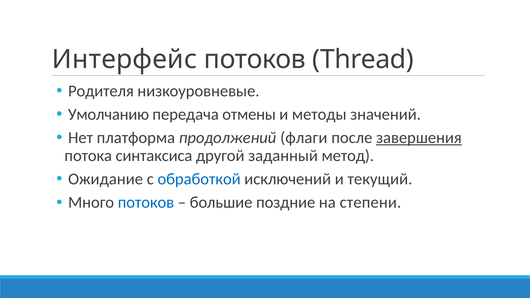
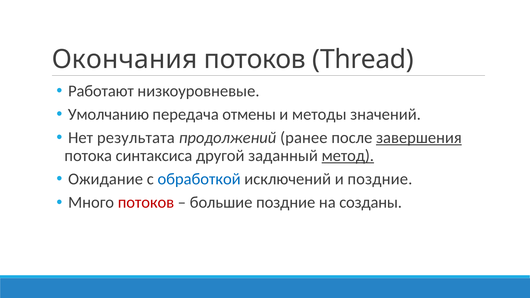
Интерфейс: Интерфейс -> Окончания
Родителя: Родителя -> Работают
платформа: платформа -> результата
флаги: флаги -> ранее
метод underline: none -> present
и текущий: текущий -> поздние
потоков at (146, 203) colour: blue -> red
степени: степени -> созданы
